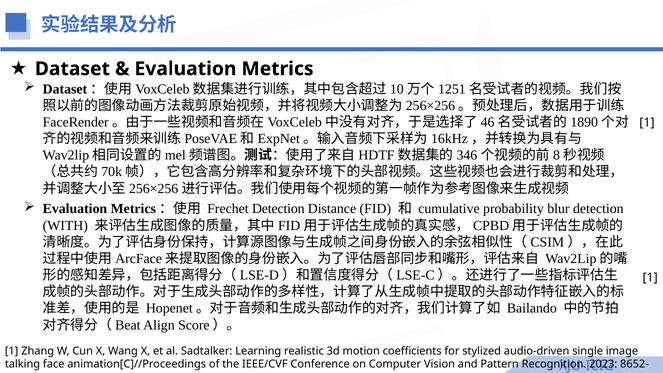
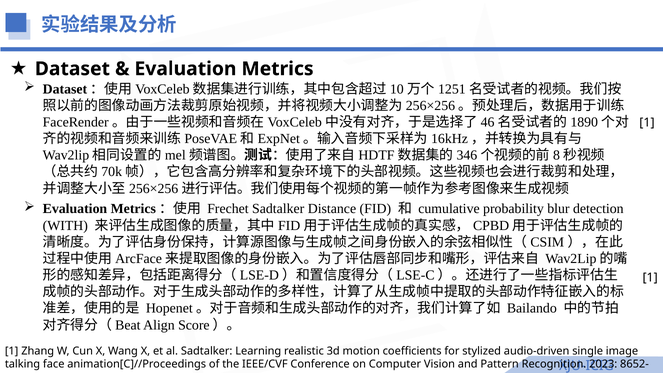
Frechet Detection: Detection -> Sadtalker
